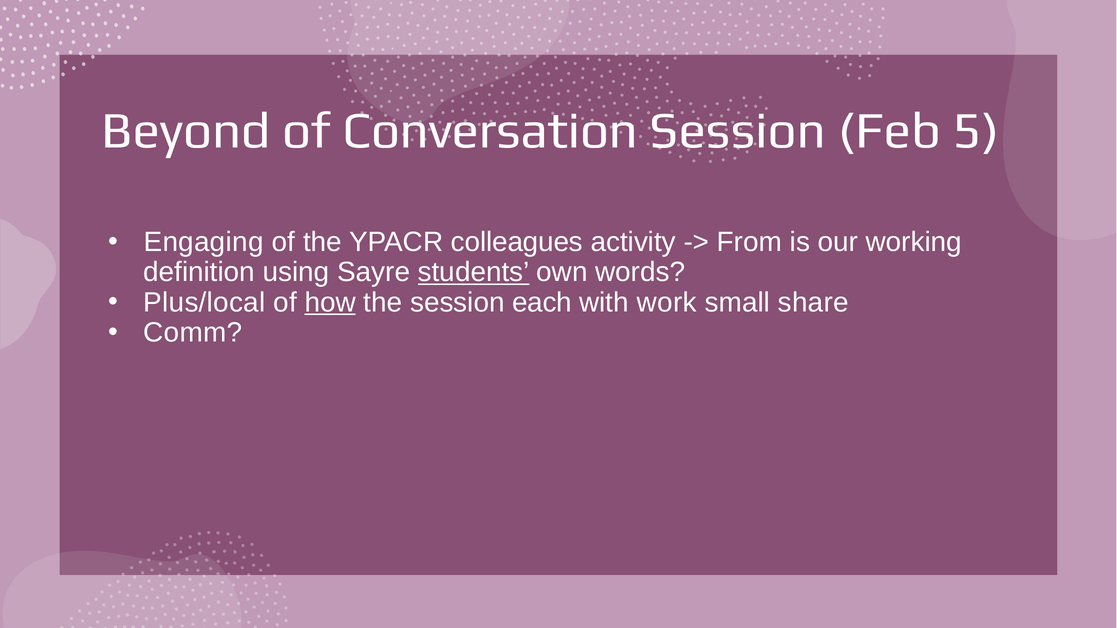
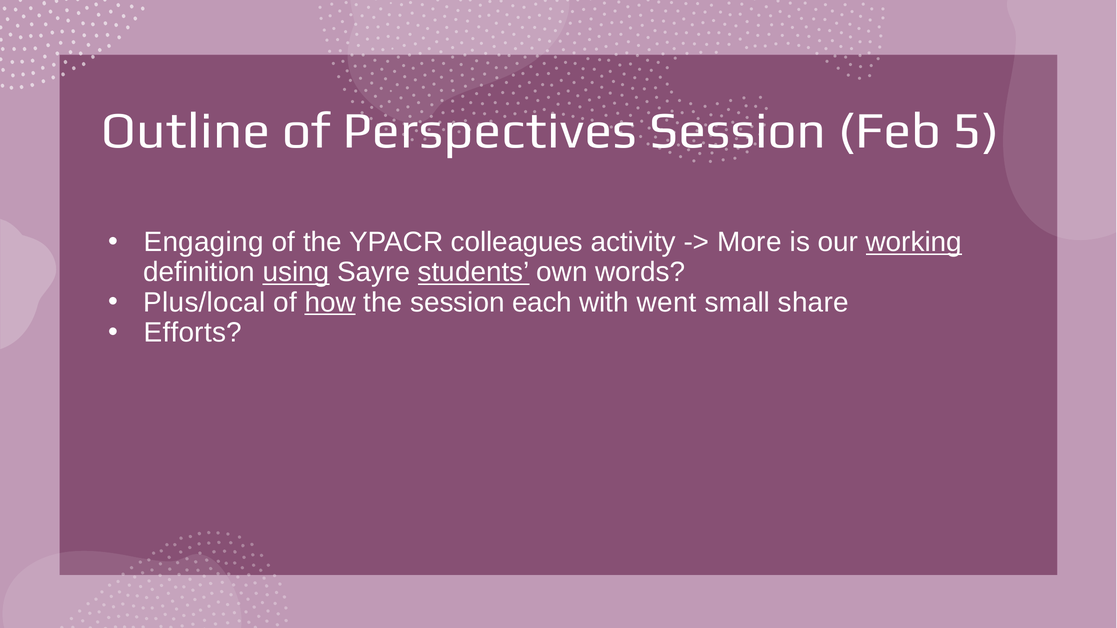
Beyond: Beyond -> Outline
Conversation: Conversation -> Perspectives
From: From -> More
working underline: none -> present
using underline: none -> present
work: work -> went
Comm: Comm -> Efforts
